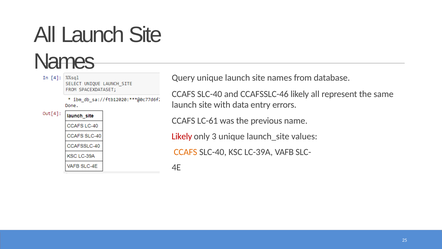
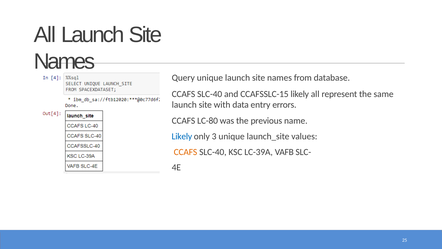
CCAFSSLC-46: CCAFSSLC-46 -> CCAFSSLC-15
LC-61: LC-61 -> LC-80
Likely at (182, 136) colour: red -> blue
